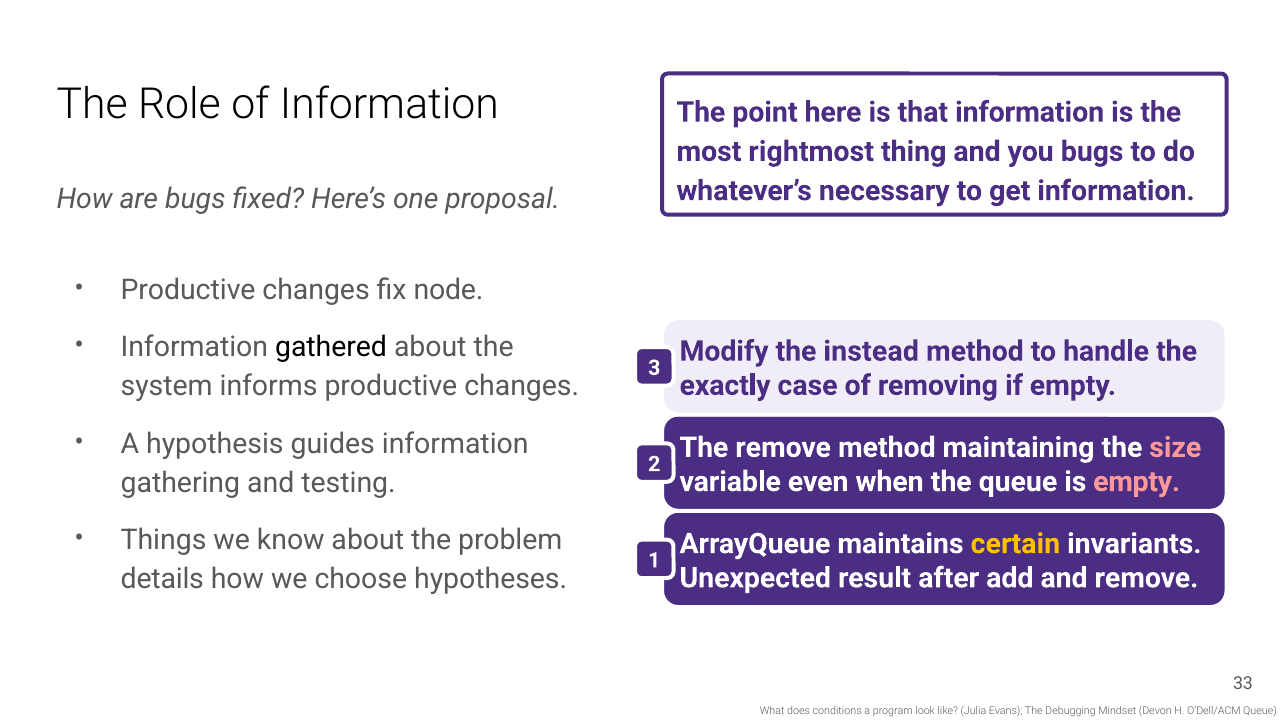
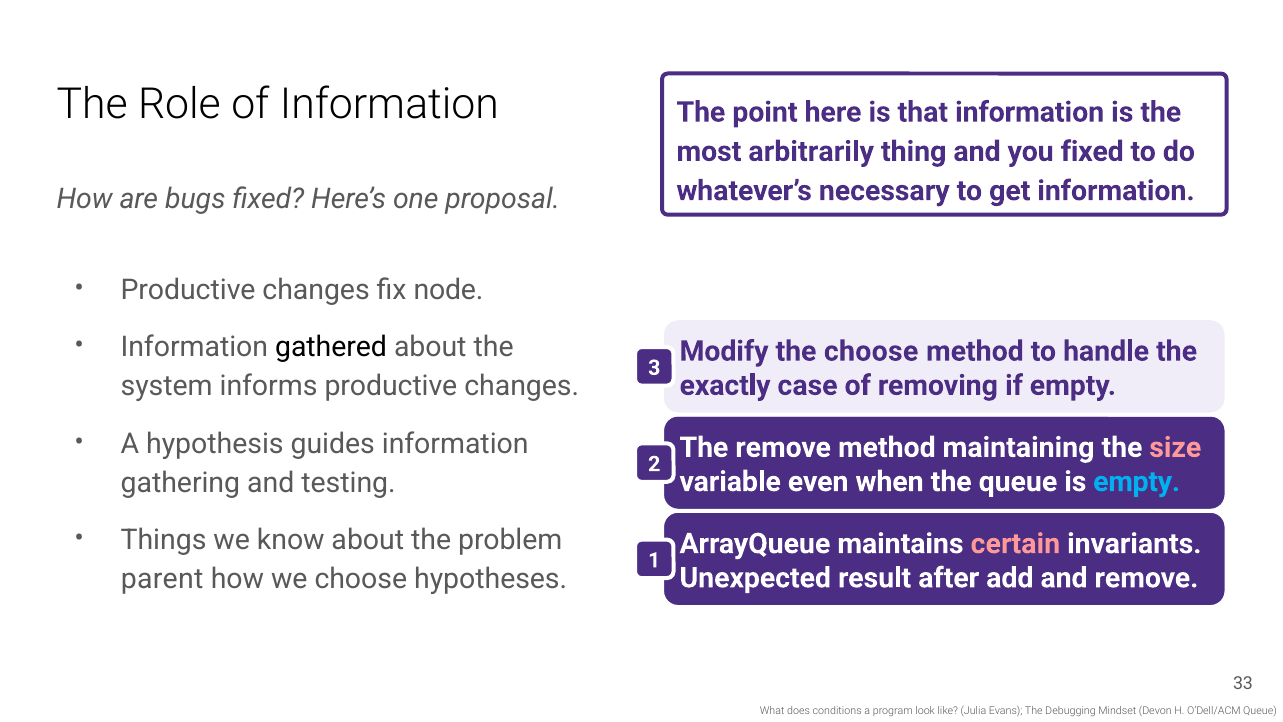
rightmost: rightmost -> arbitrarily
you bugs: bugs -> fixed
the instead: instead -> choose
empty at (1137, 482) colour: pink -> light blue
certain colour: yellow -> pink
details: details -> parent
